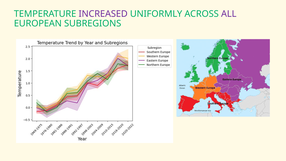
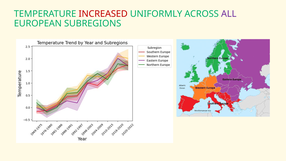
INCREASED colour: purple -> red
